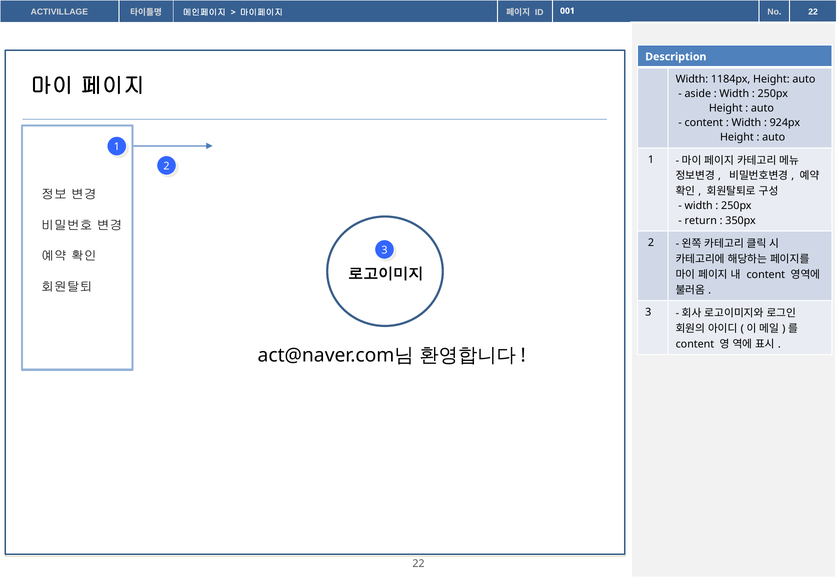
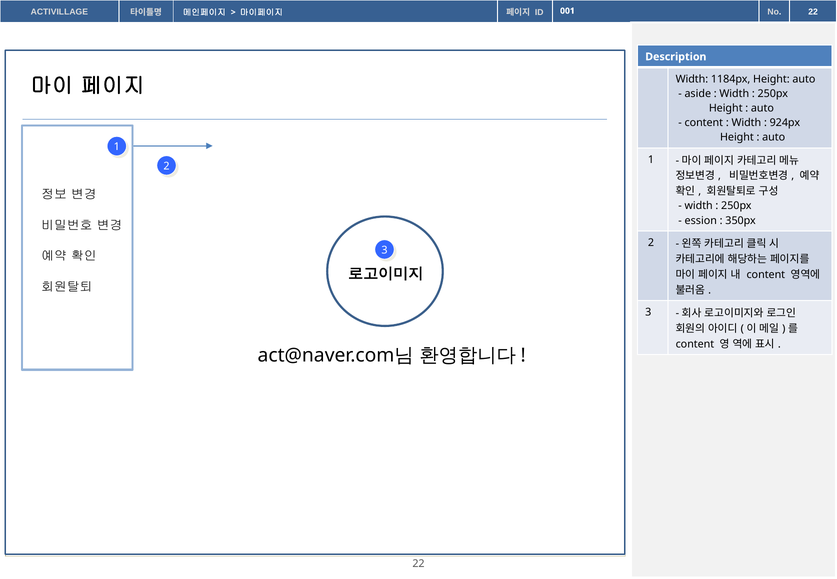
return: return -> ession
